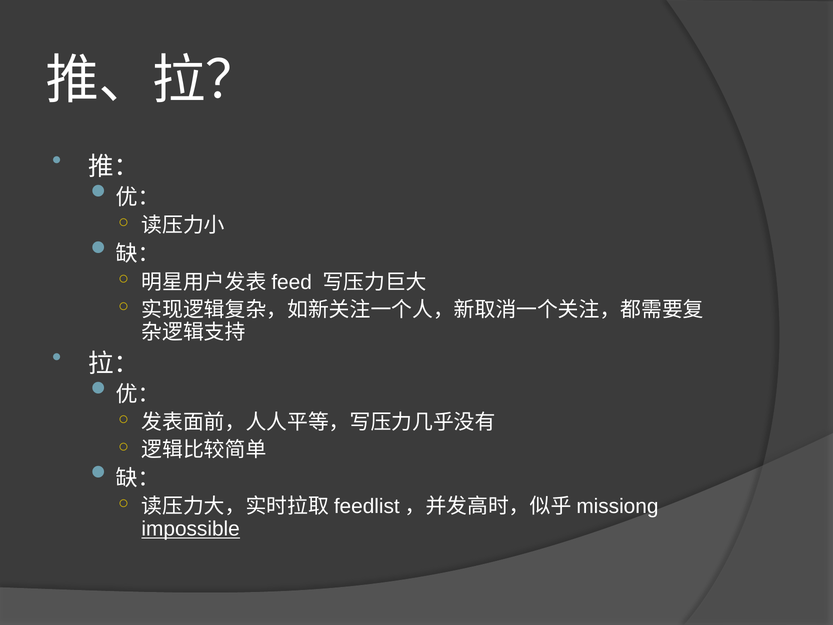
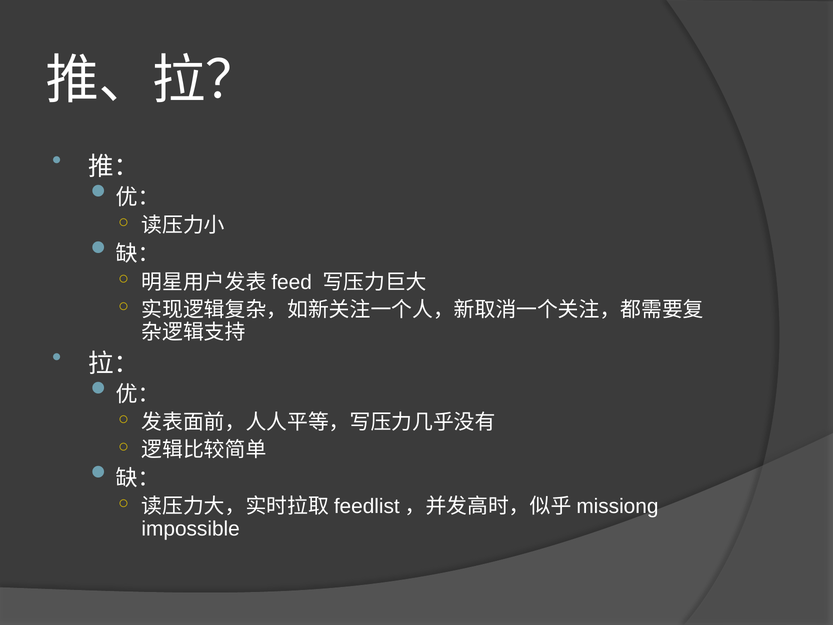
impossible underline: present -> none
